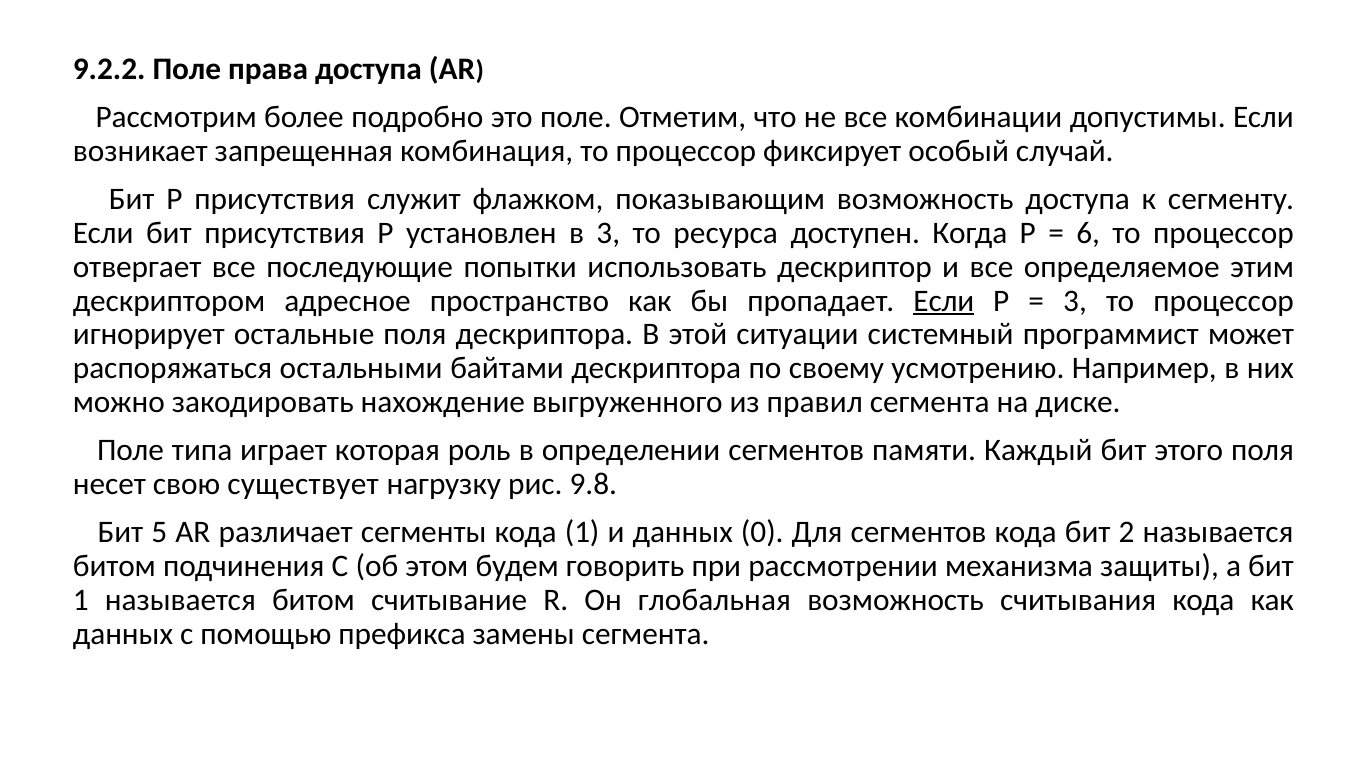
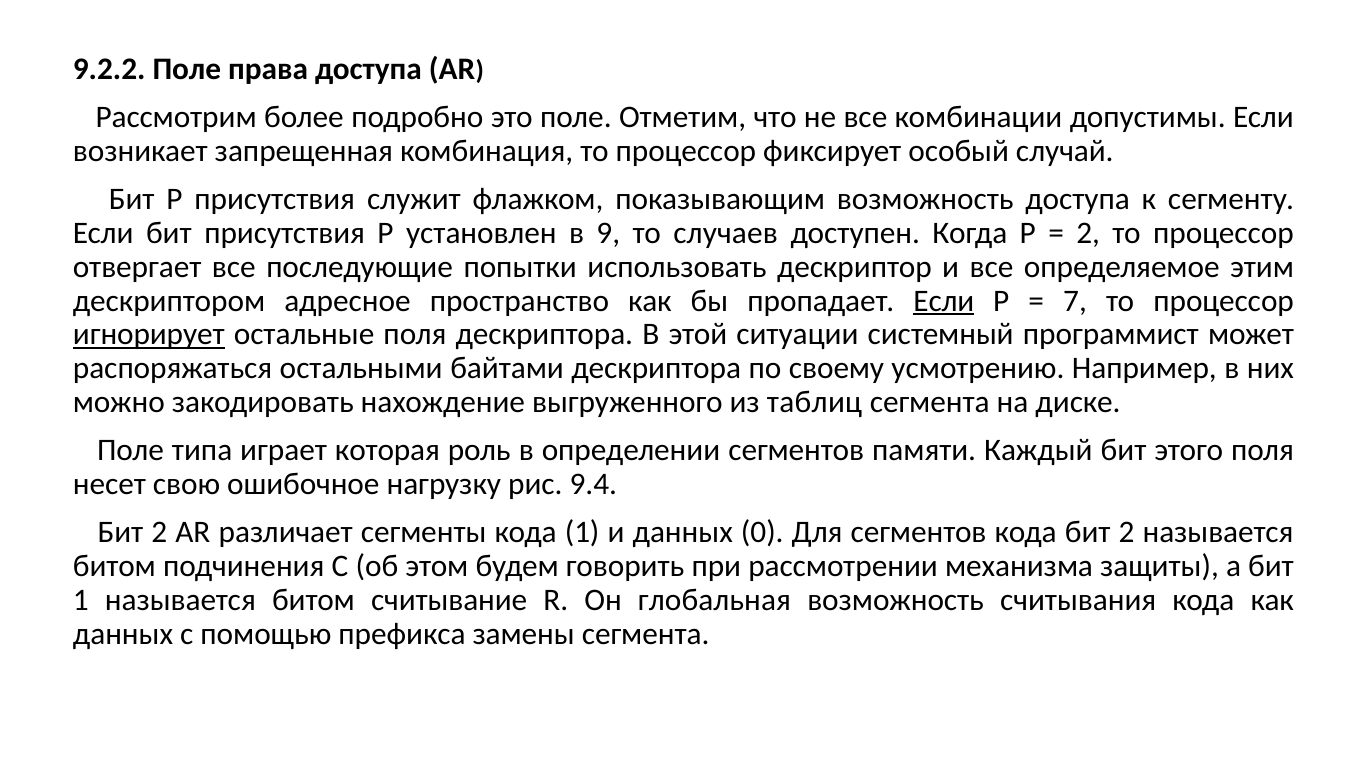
в 3: 3 -> 9
ресурса: ресурса -> случаев
6 at (1088, 233): 6 -> 2
3 at (1075, 301): 3 -> 7
игнорирует underline: none -> present
правил: правил -> таблиц
существует: существует -> ошибочное
9.8: 9.8 -> 9.4
5 at (159, 532): 5 -> 2
